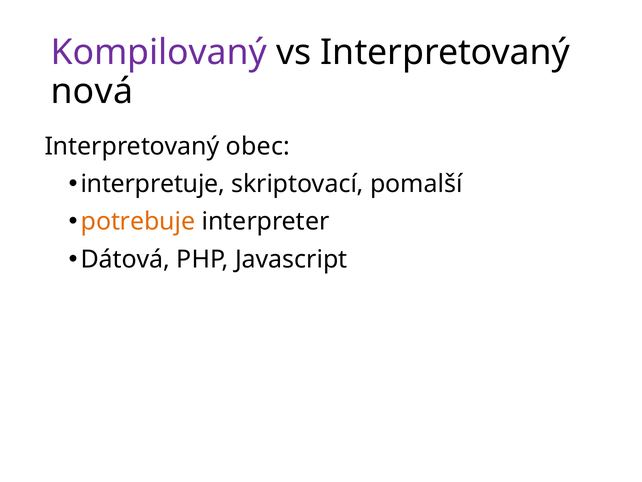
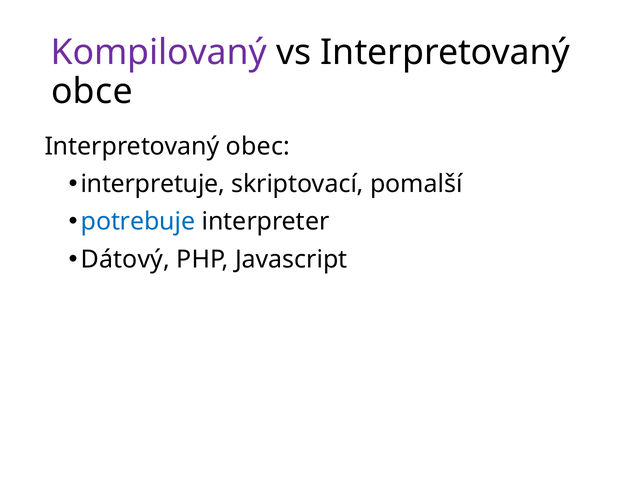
nová: nová -> obce
potrebuje colour: orange -> blue
Dátová: Dátová -> Dátový
